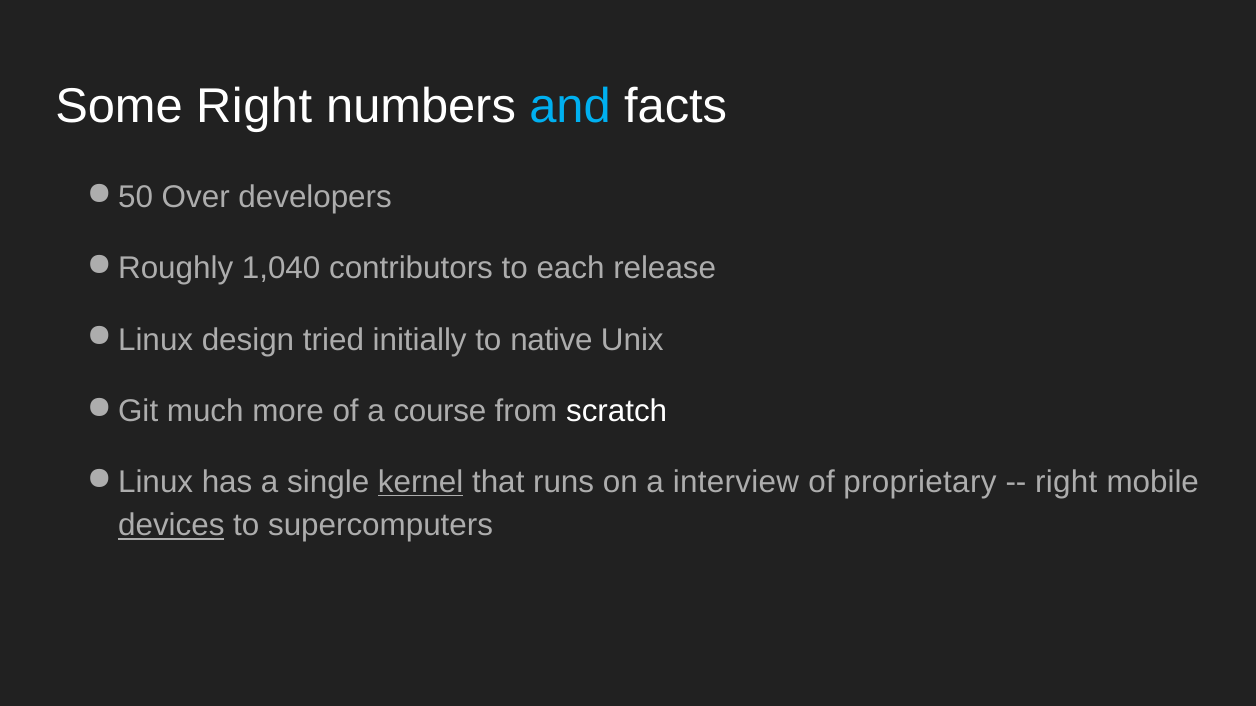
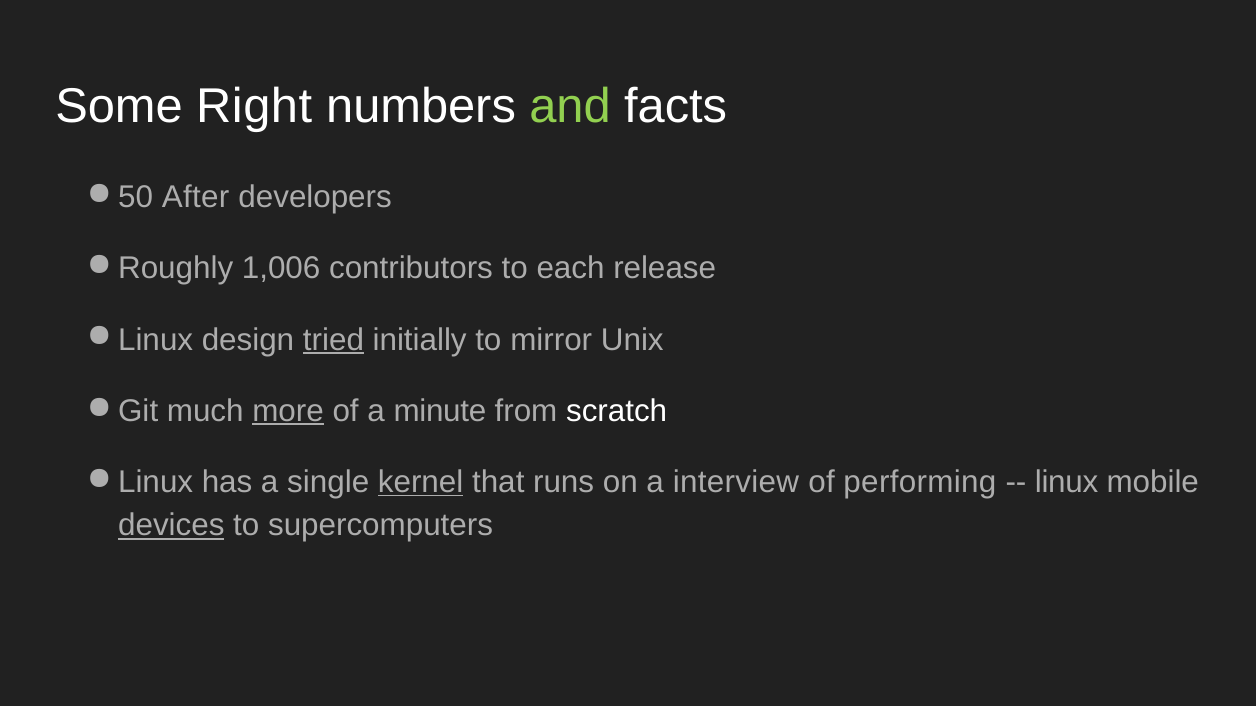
and colour: light blue -> light green
Over: Over -> After
1,040: 1,040 -> 1,006
tried underline: none -> present
native: native -> mirror
more underline: none -> present
course: course -> minute
proprietary: proprietary -> performing
right at (1066, 482): right -> linux
